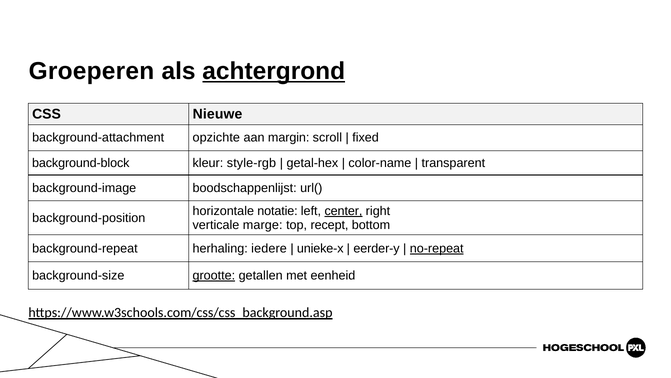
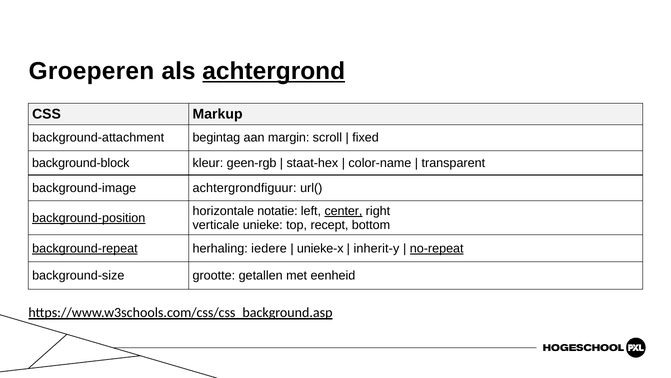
Nieuwe: Nieuwe -> Markup
opzichte: opzichte -> begintag
style-rgb: style-rgb -> geen-rgb
getal-hex: getal-hex -> staat-hex
boodschappenlijst: boodschappenlijst -> achtergrondfiguur
background-position underline: none -> present
marge: marge -> unieke
background-repeat underline: none -> present
eerder-y: eerder-y -> inherit-y
grootte underline: present -> none
